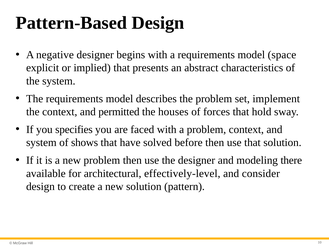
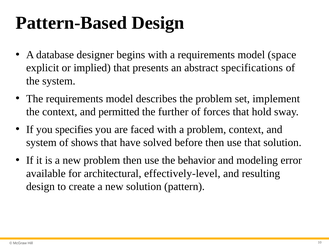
negative: negative -> database
characteristics: characteristics -> specifications
houses: houses -> further
the designer: designer -> behavior
there: there -> error
consider: consider -> resulting
